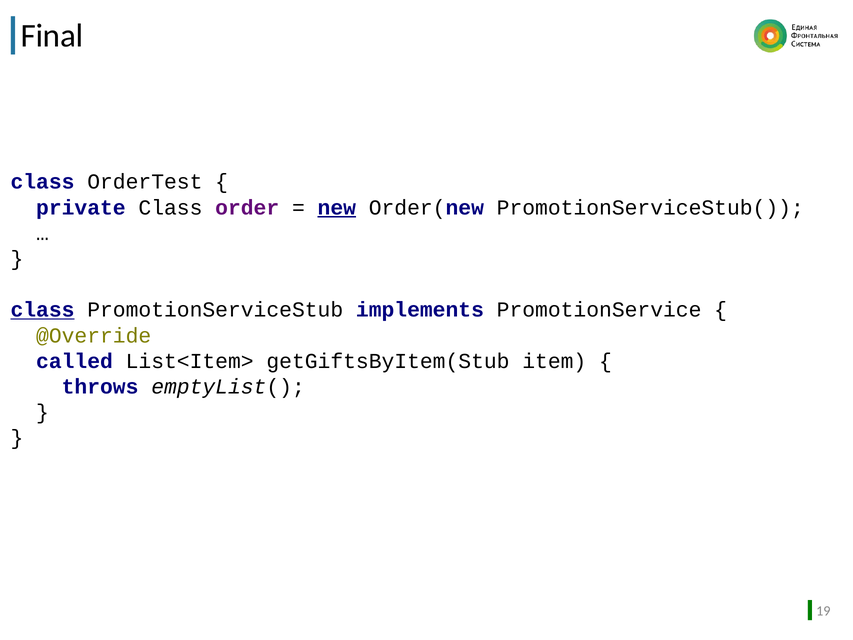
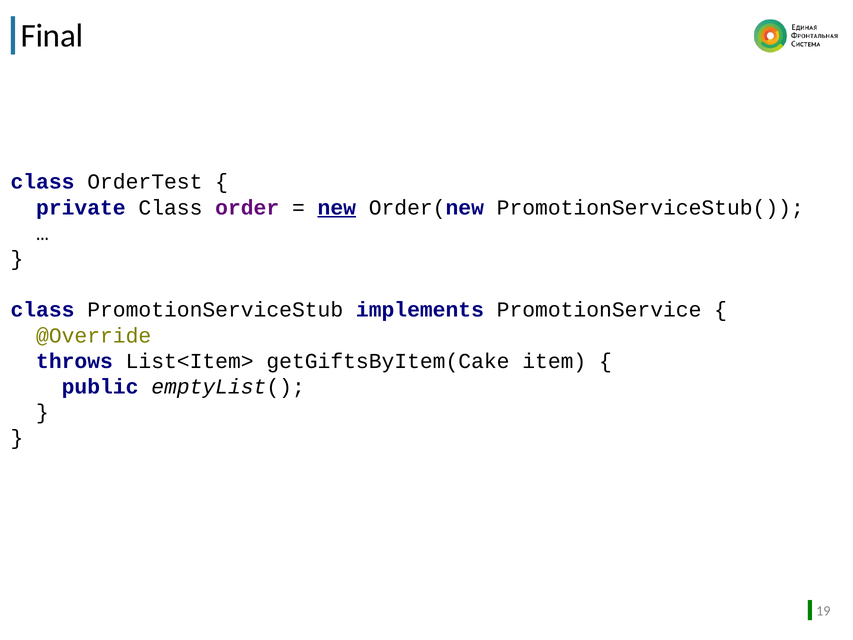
class at (42, 310) underline: present -> none
called: called -> throws
getGiftsByItem(Stub: getGiftsByItem(Stub -> getGiftsByItem(Cake
throws: throws -> public
